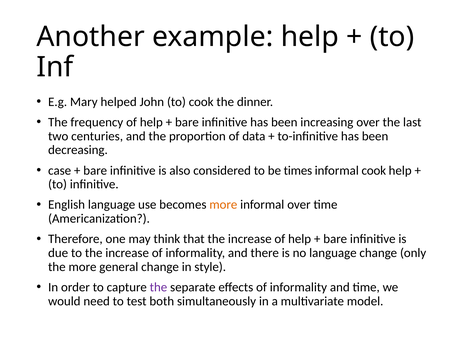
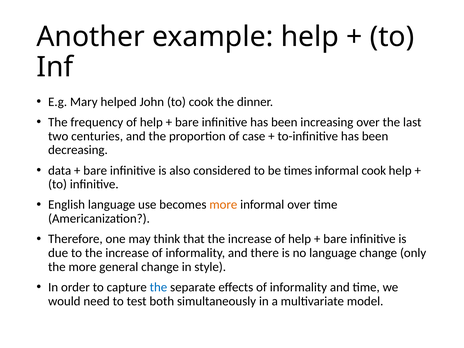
data: data -> case
case: case -> data
the at (158, 287) colour: purple -> blue
